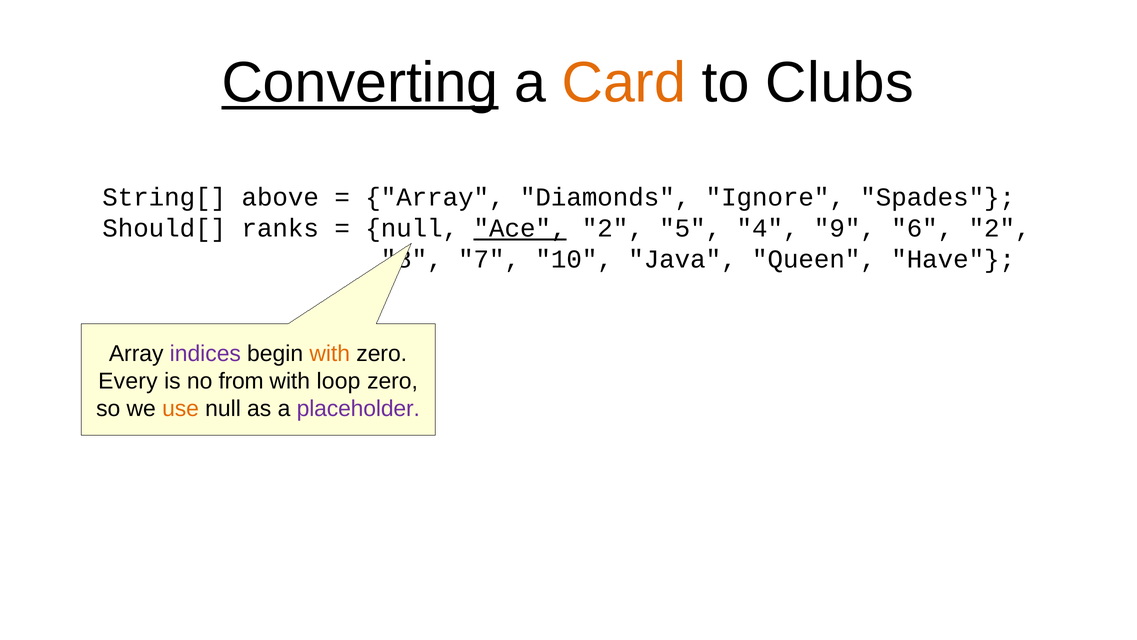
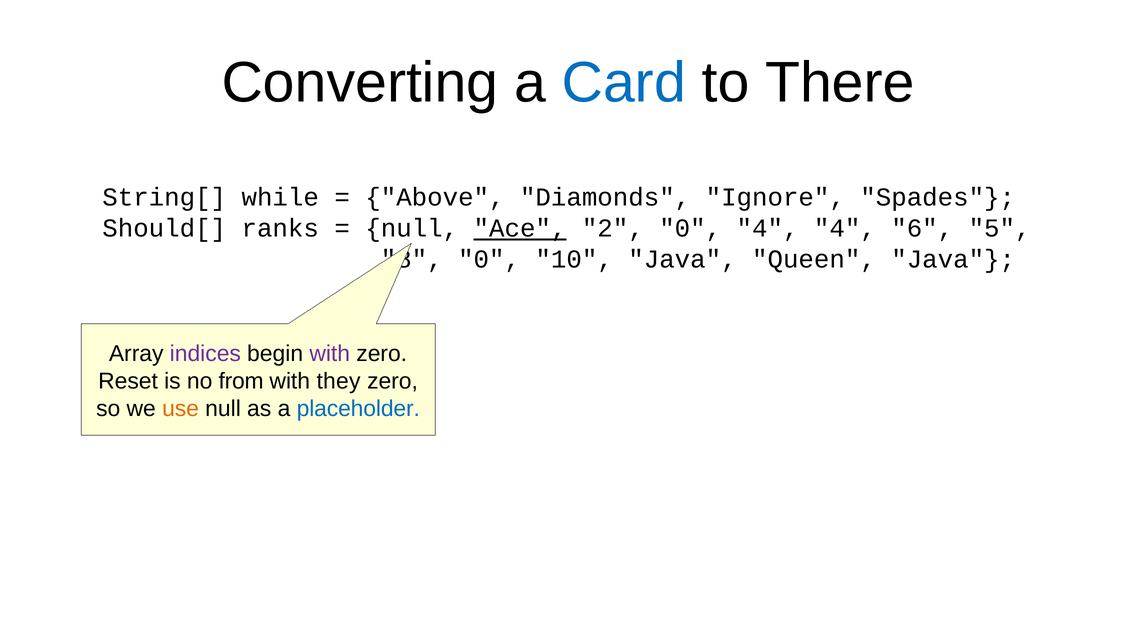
Converting underline: present -> none
Card colour: orange -> blue
Clubs: Clubs -> There
above: above -> while
Array at (435, 197): Array -> Above
2 5: 5 -> 0
4 9: 9 -> 4
6 2: 2 -> 5
7 at (489, 259): 7 -> 0
Queen Have: Have -> Java
with at (330, 353) colour: orange -> purple
Every: Every -> Reset
loop: loop -> they
placeholder colour: purple -> blue
